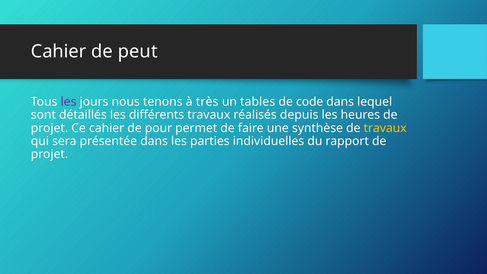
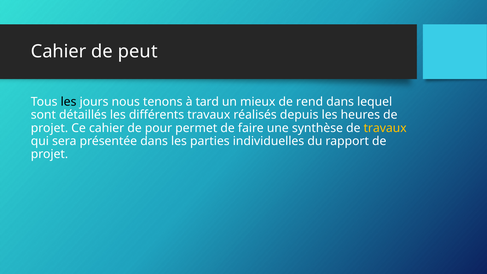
les at (69, 102) colour: purple -> black
très: très -> tard
tables: tables -> mieux
code: code -> rend
